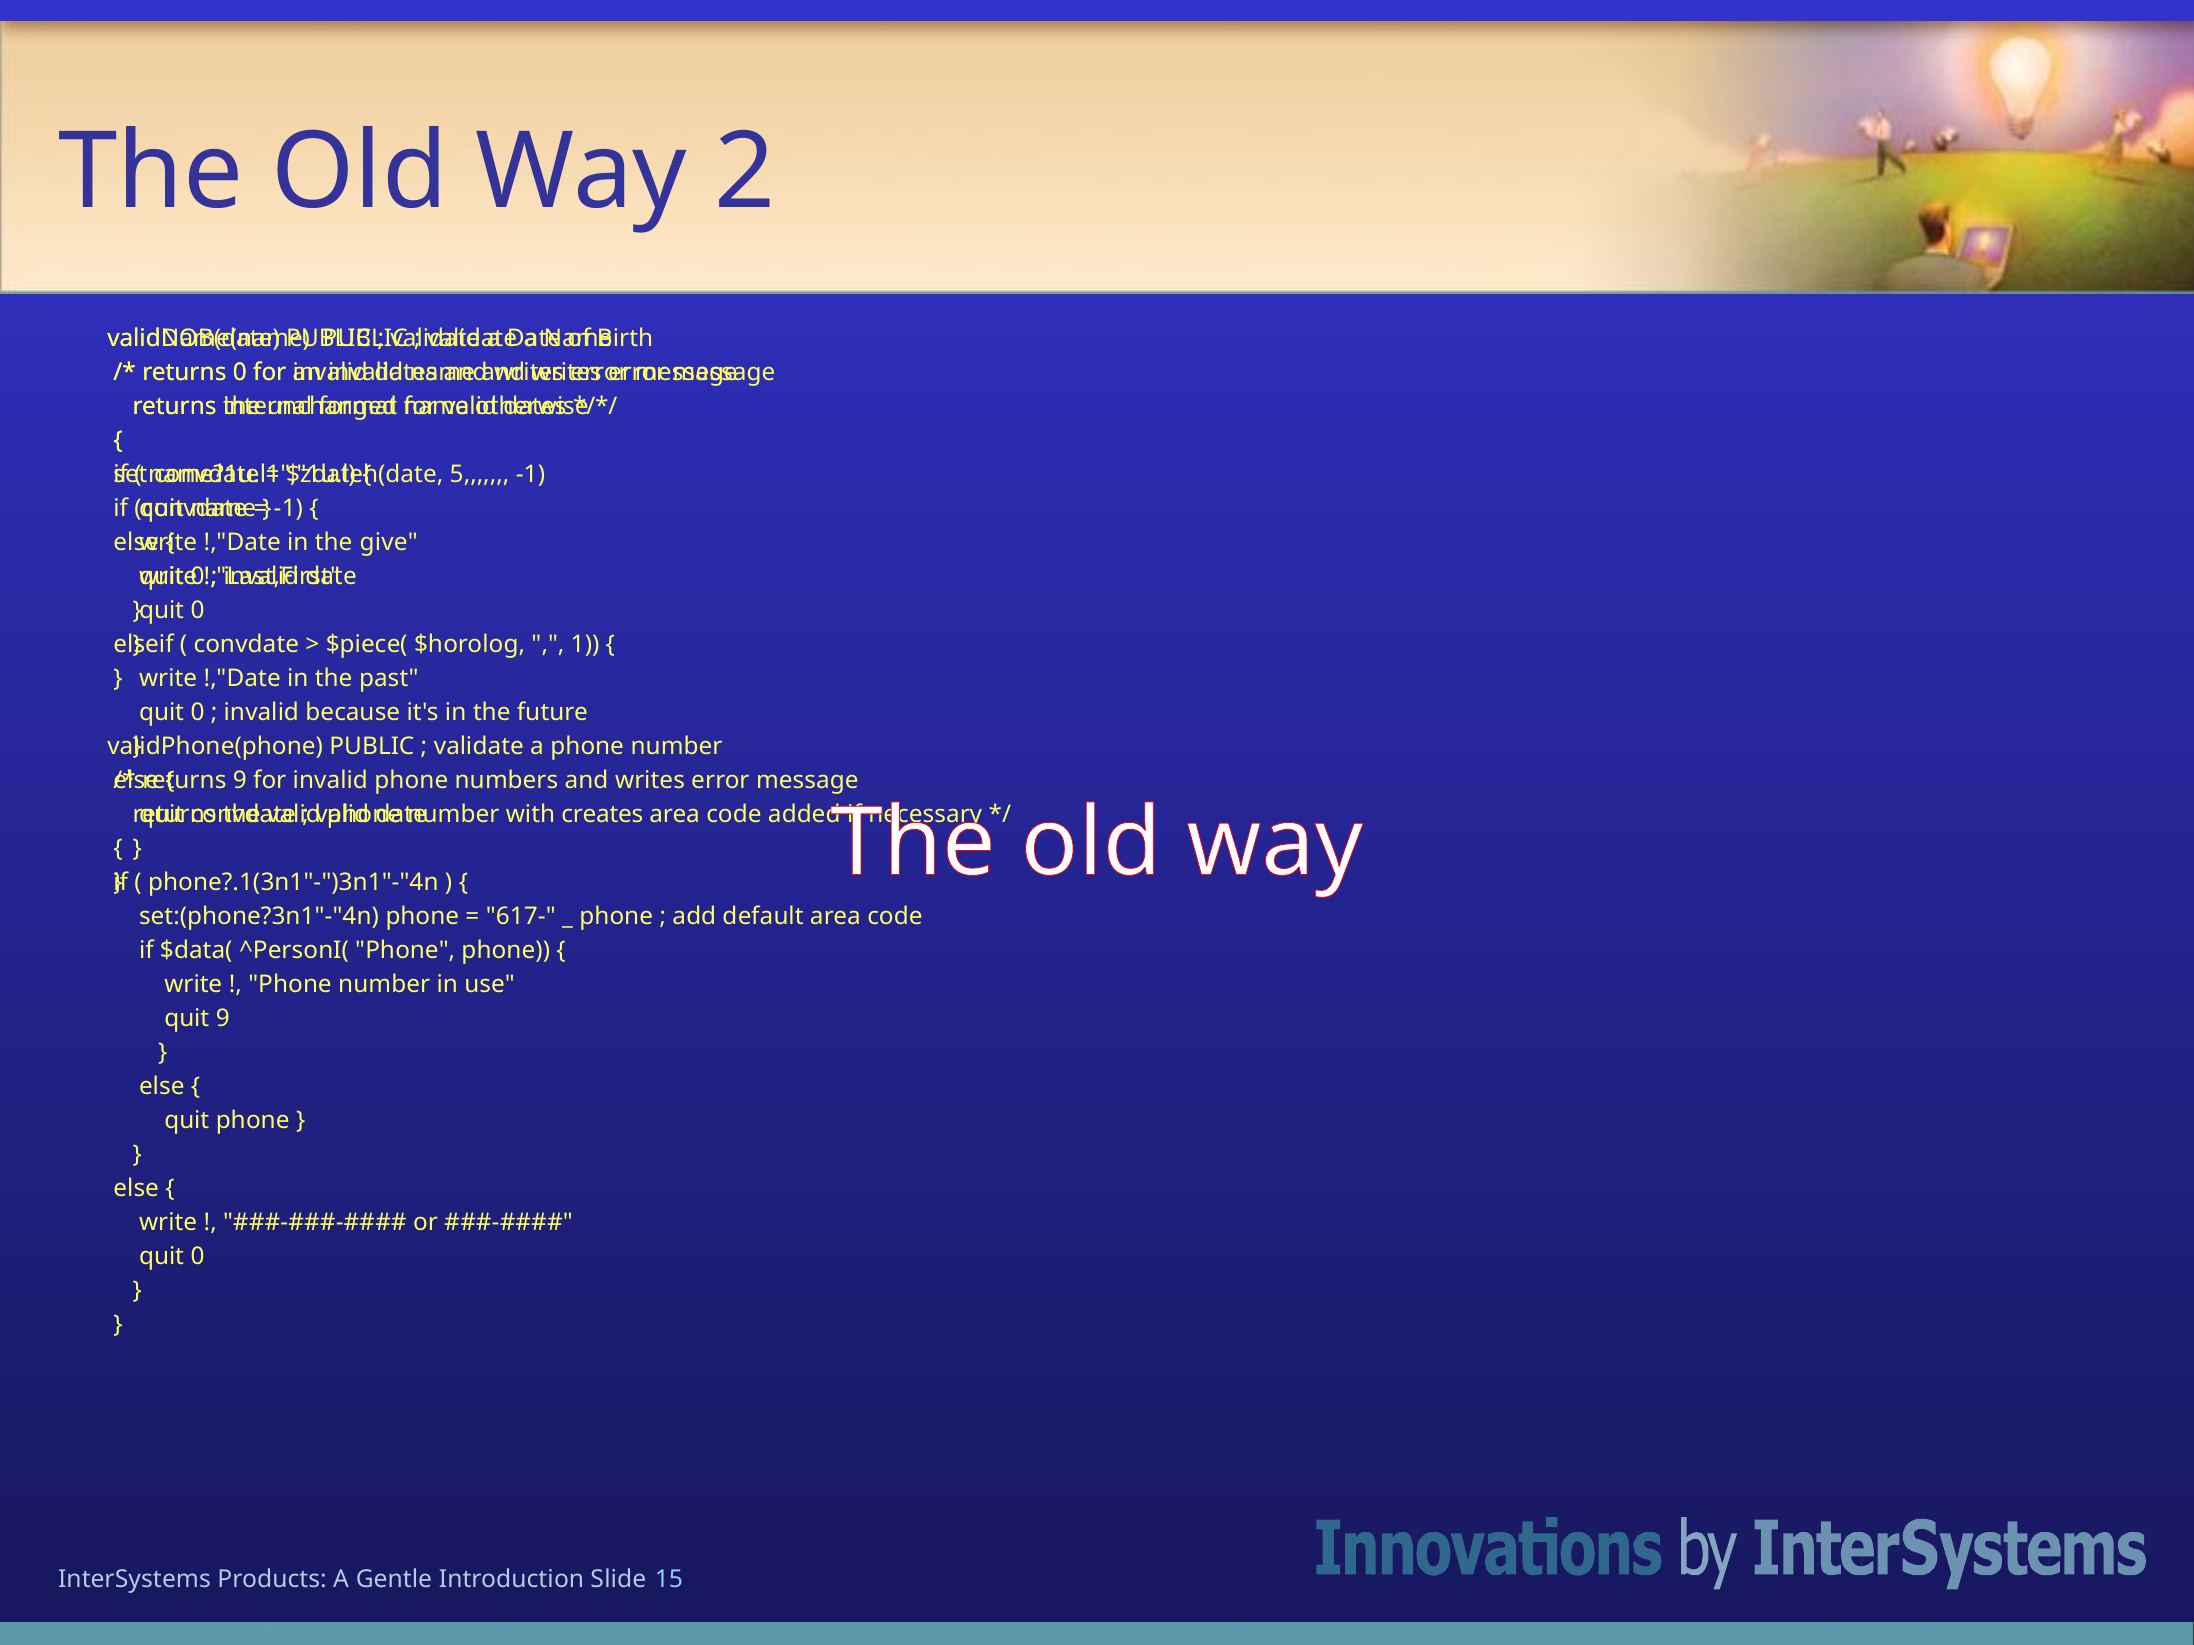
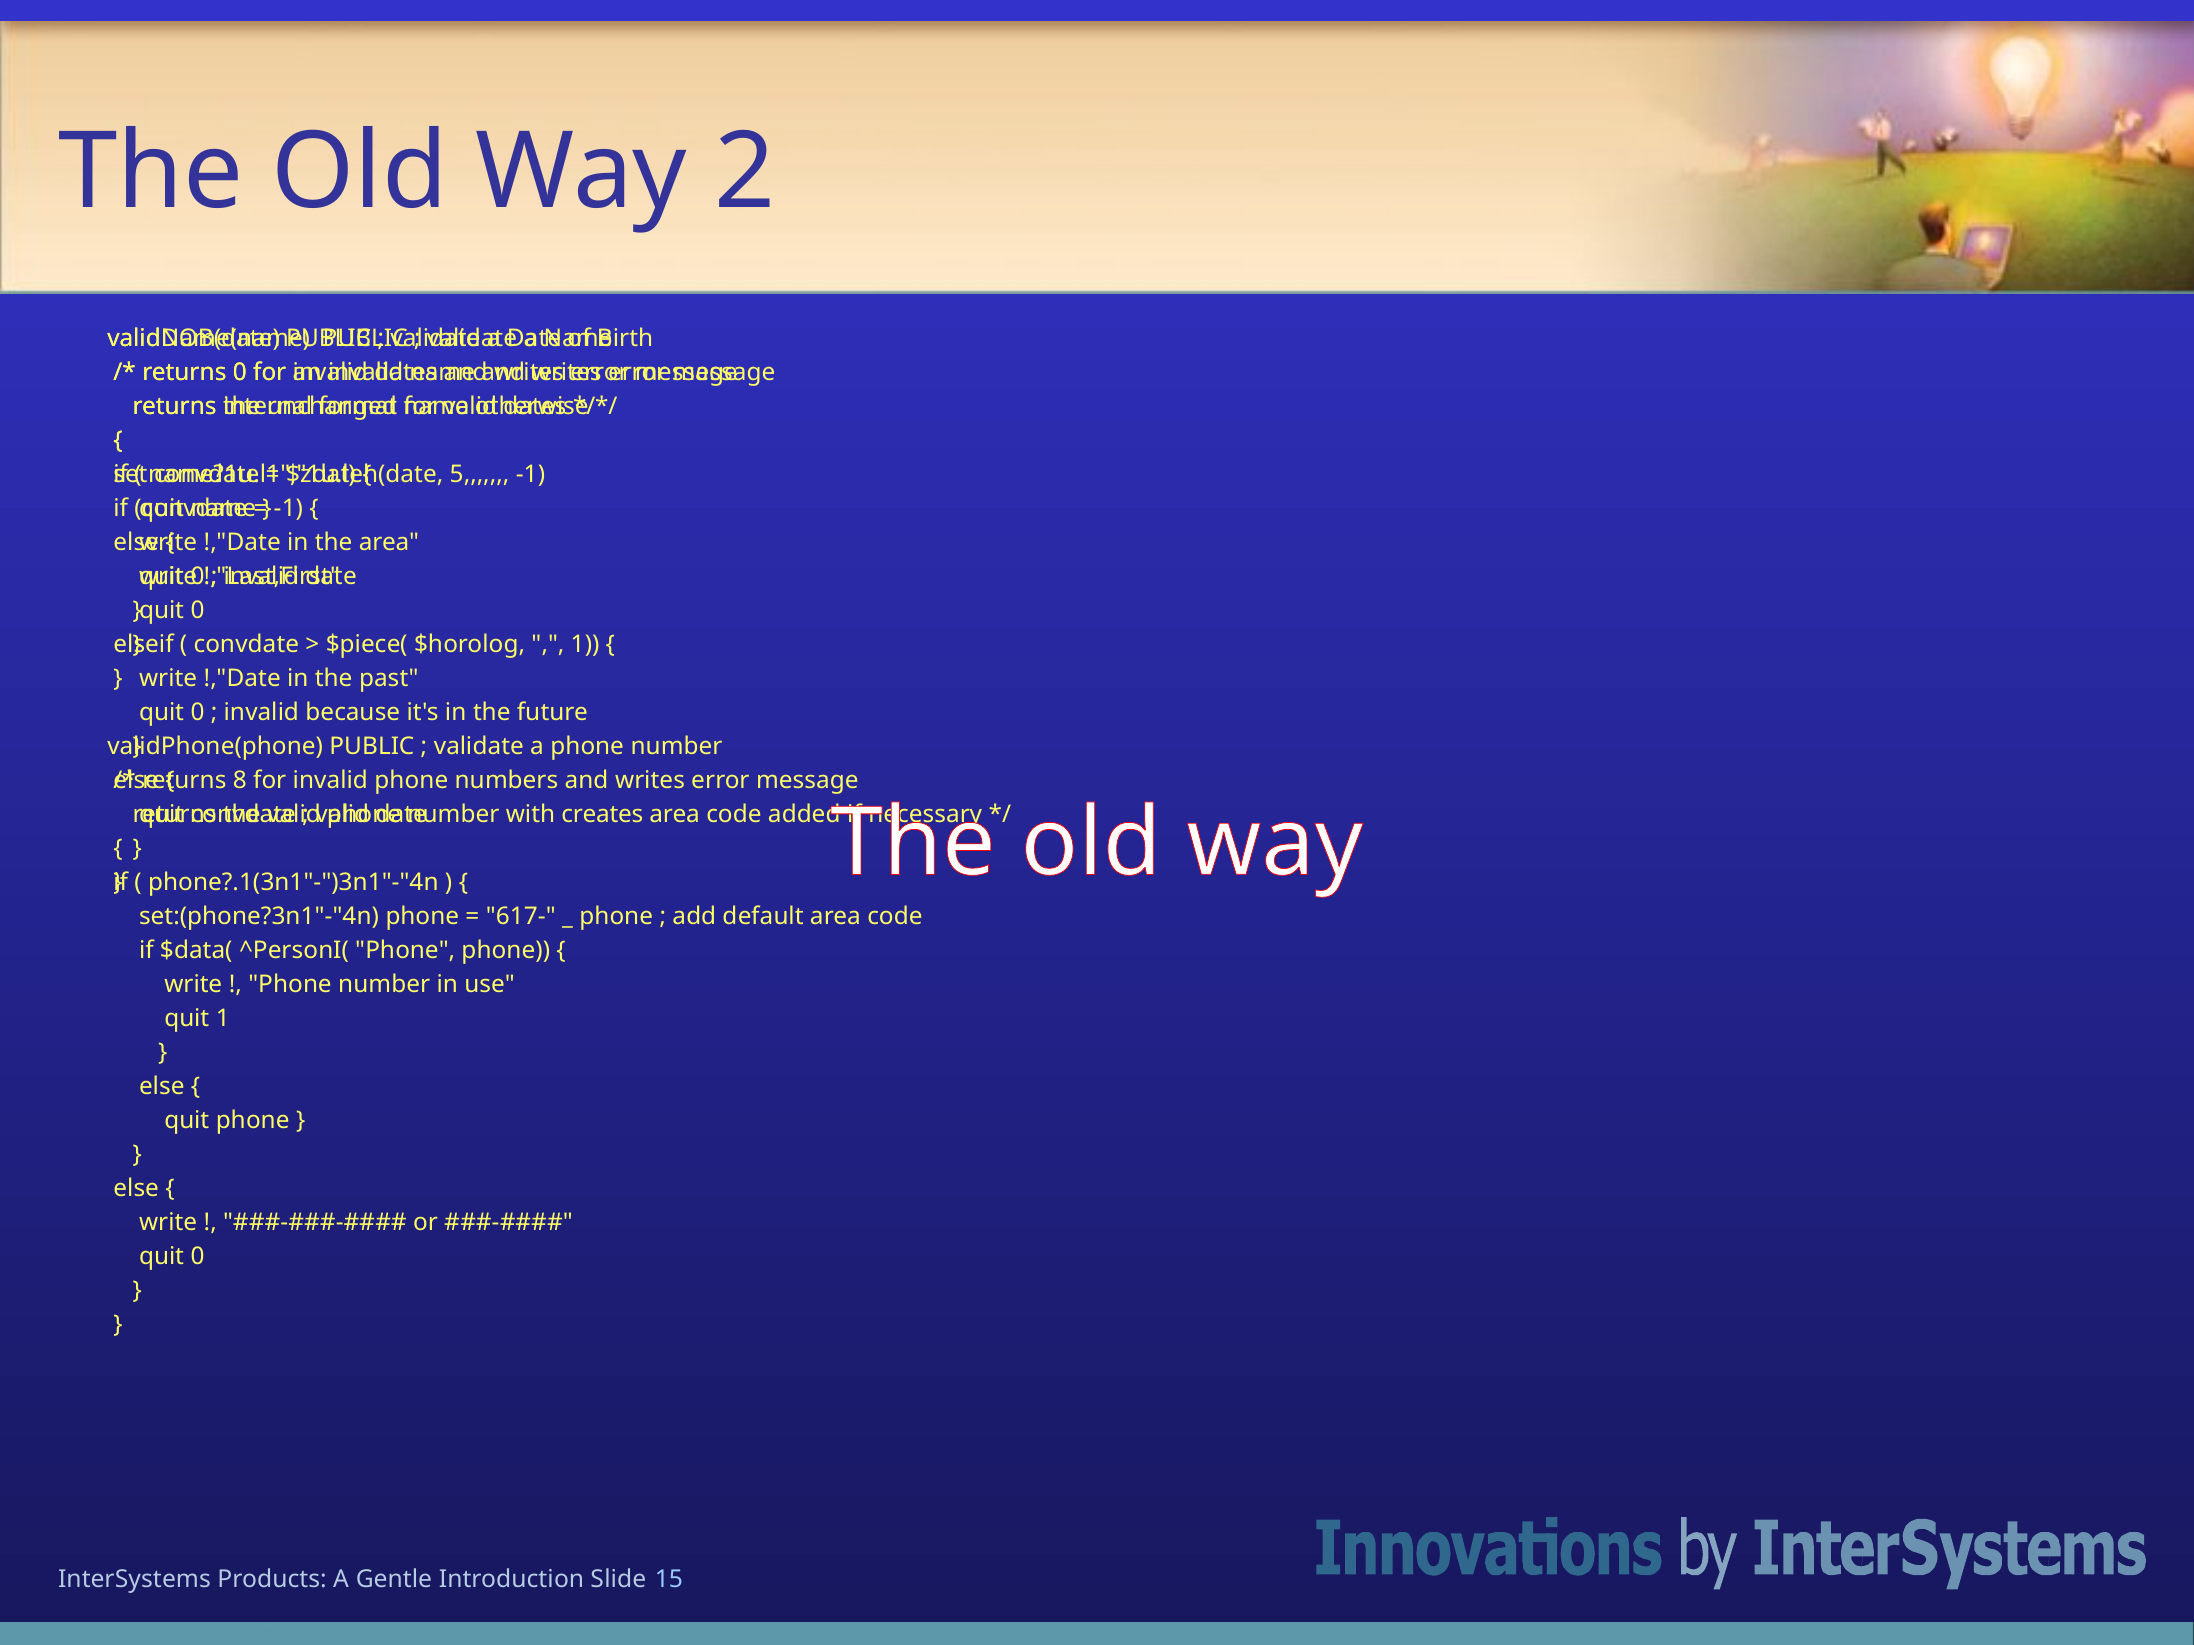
the give: give -> area
9 at (240, 781): 9 -> 8
quit 9: 9 -> 1
